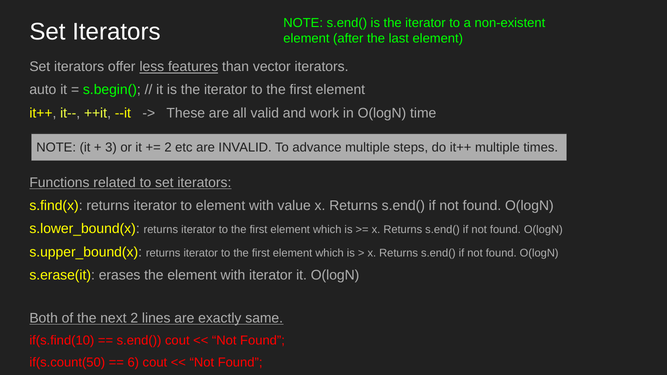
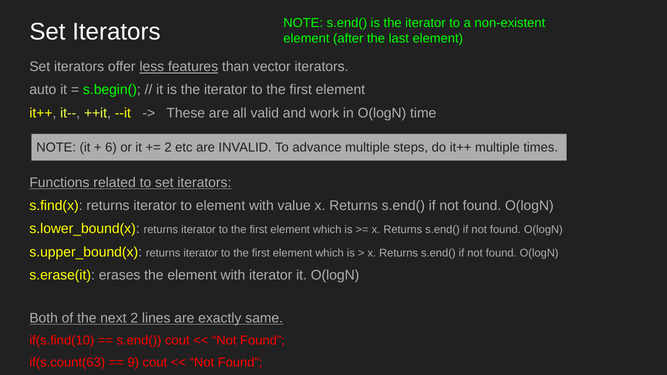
3: 3 -> 6
if(s.count(50: if(s.count(50 -> if(s.count(63
6: 6 -> 9
